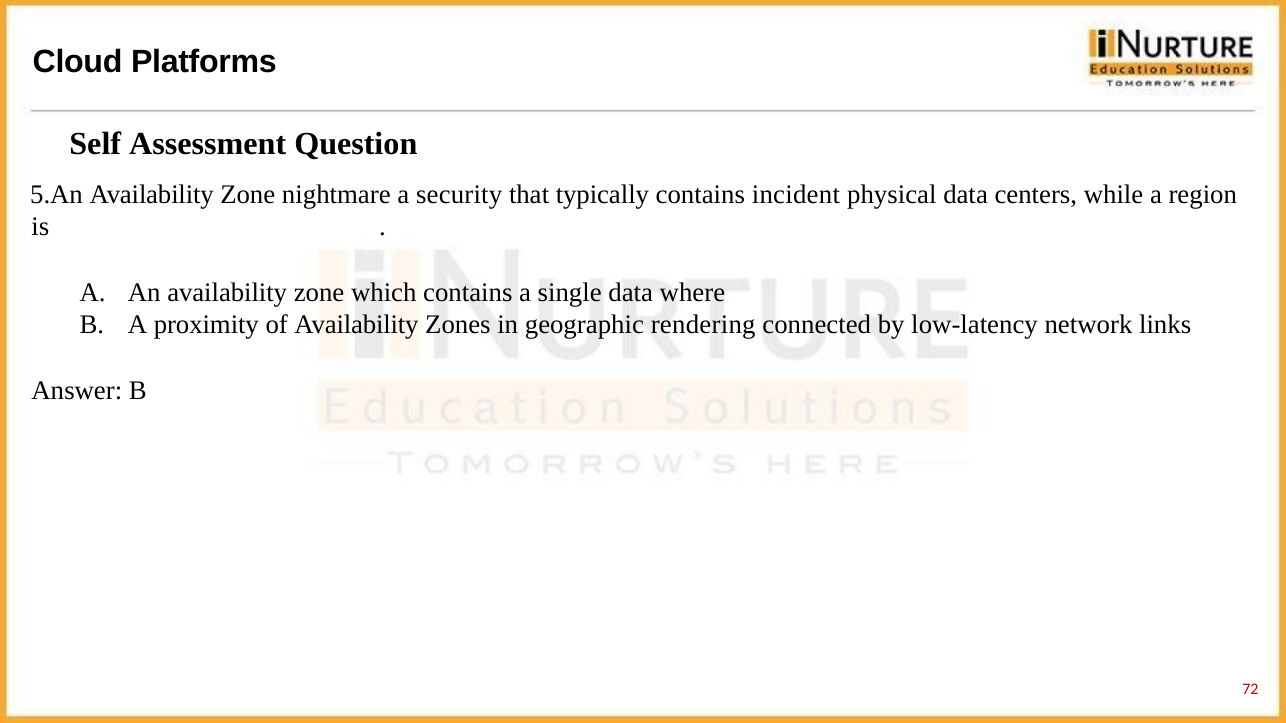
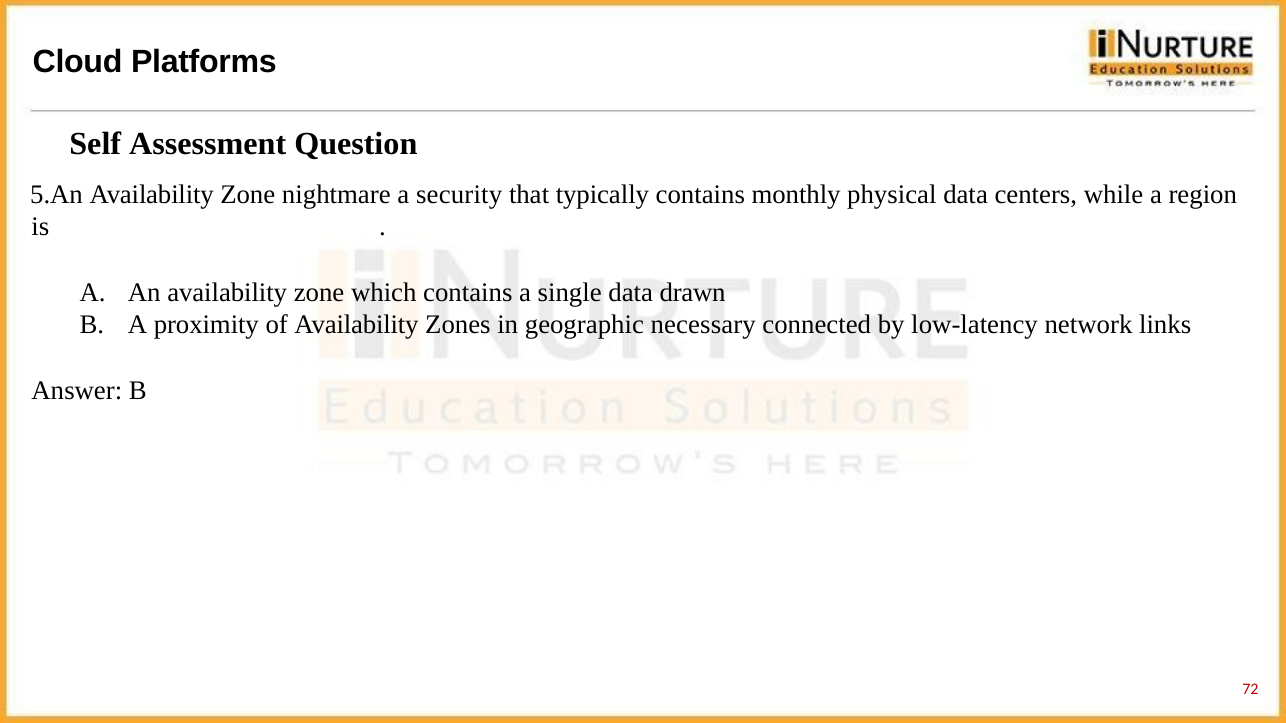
incident: incident -> monthly
where: where -> drawn
rendering: rendering -> necessary
